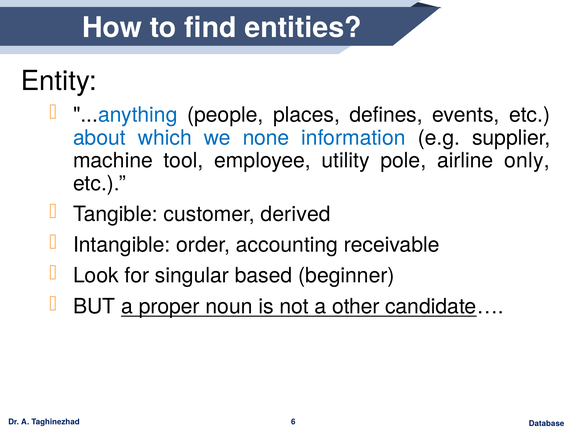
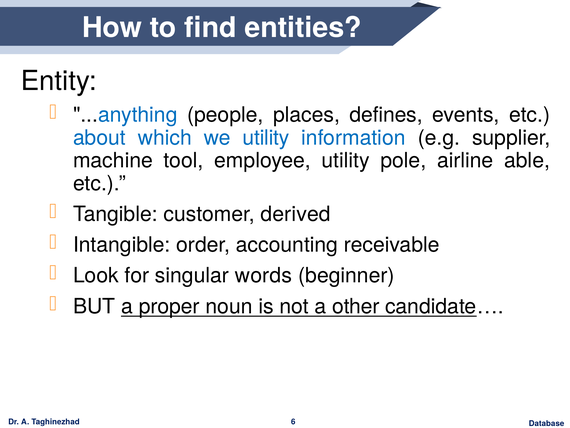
we none: none -> utility
only: only -> able
based: based -> words
